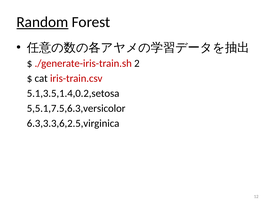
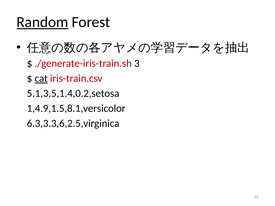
2: 2 -> 3
cat underline: none -> present
5,5.1,7.5,6.3,versicolor: 5,5.1,7.5,6.3,versicolor -> 1,4.9,1.5,8.1,versicolor
